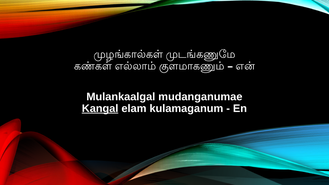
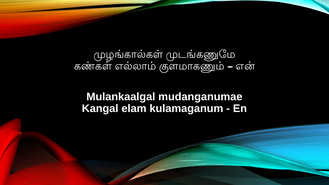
Kangal underline: present -> none
